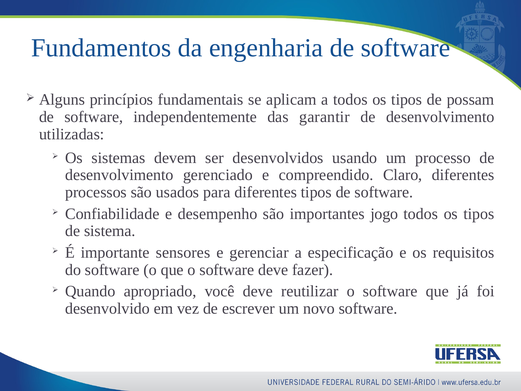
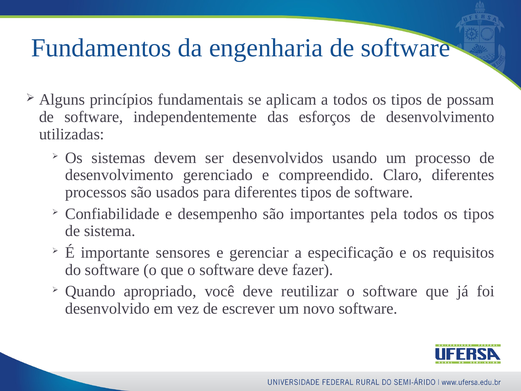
garantir: garantir -> esforços
jogo: jogo -> pela
